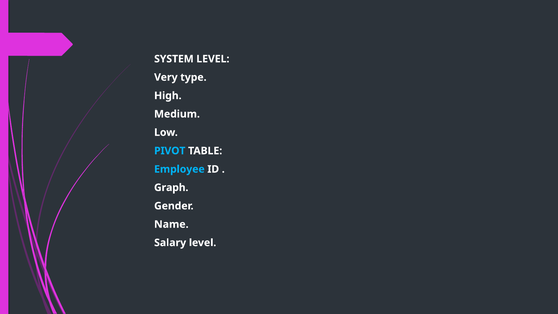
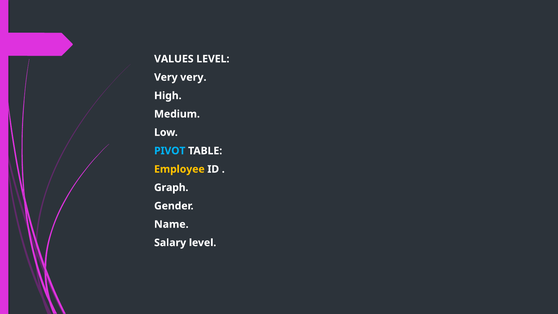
SYSTEM: SYSTEM -> VALUES
Very type: type -> very
Employee colour: light blue -> yellow
